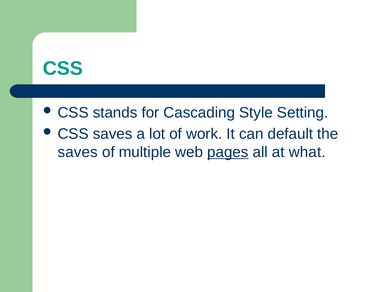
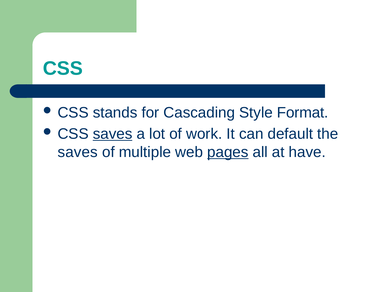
Setting: Setting -> Format
saves at (113, 134) underline: none -> present
what: what -> have
